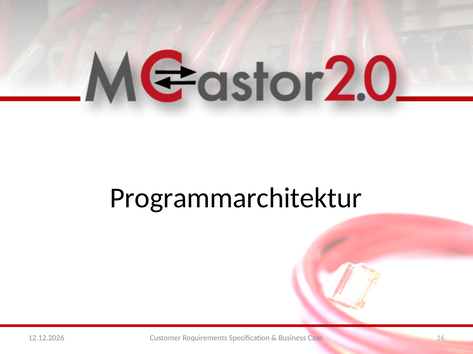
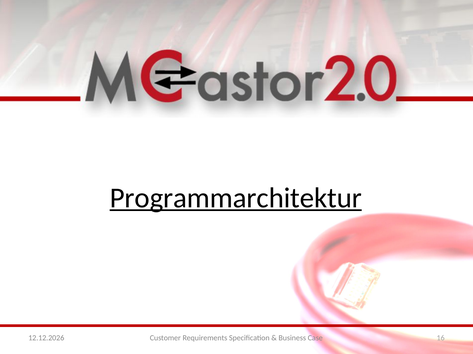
Programmarchitektur underline: none -> present
